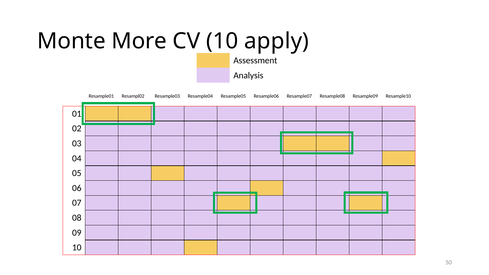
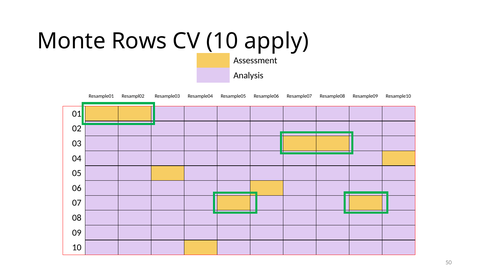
More: More -> Rows
